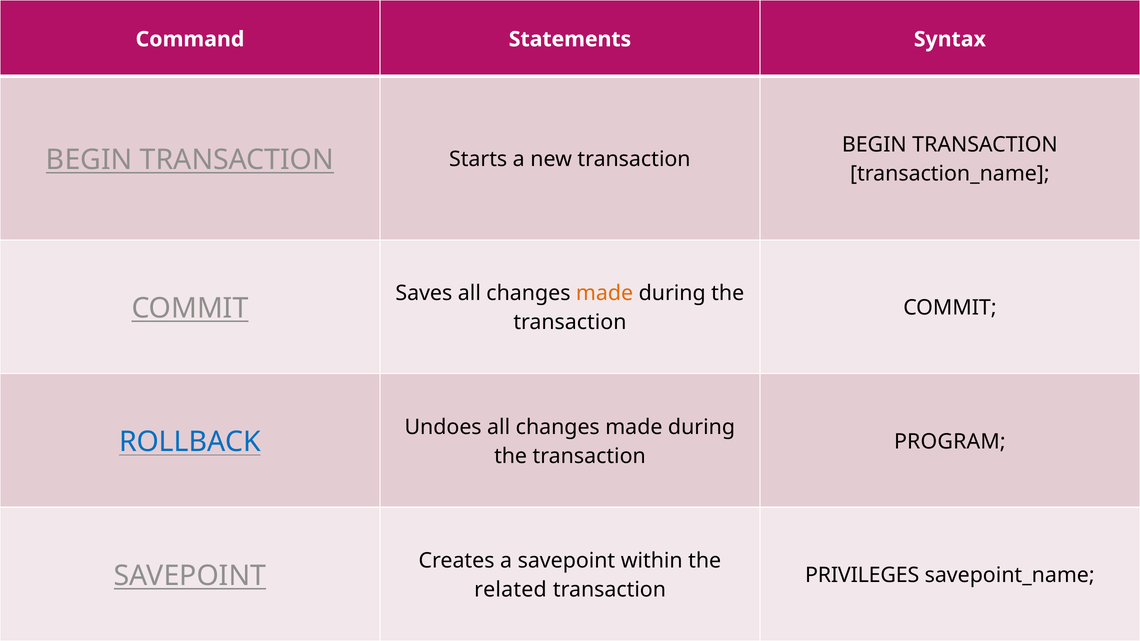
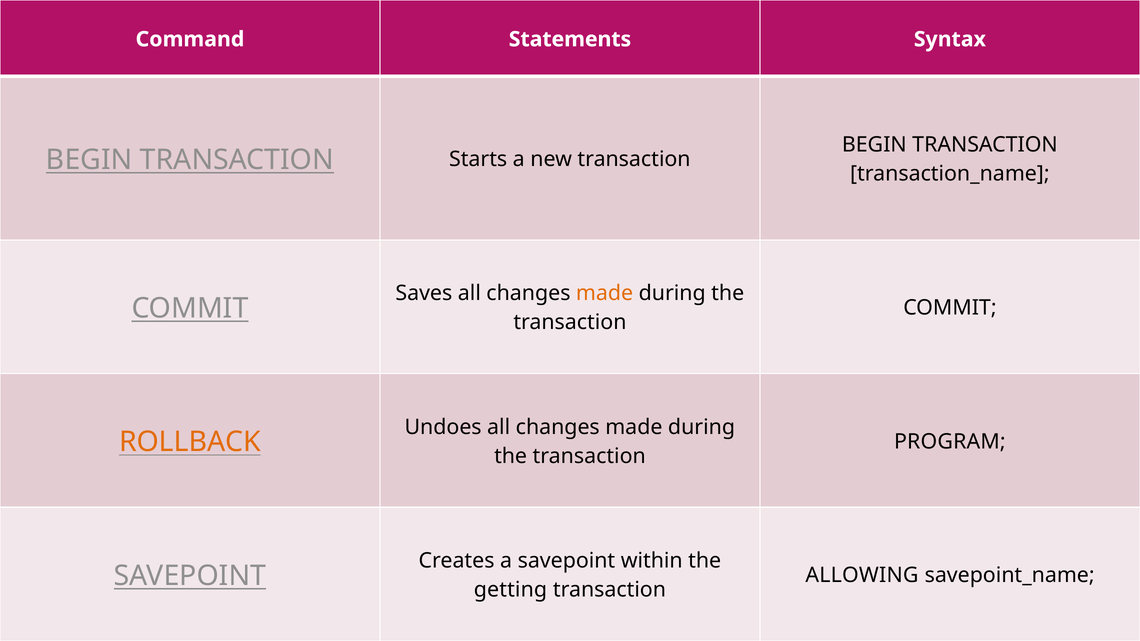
ROLLBACK colour: blue -> orange
PRIVILEGES: PRIVILEGES -> ALLOWING
related: related -> getting
